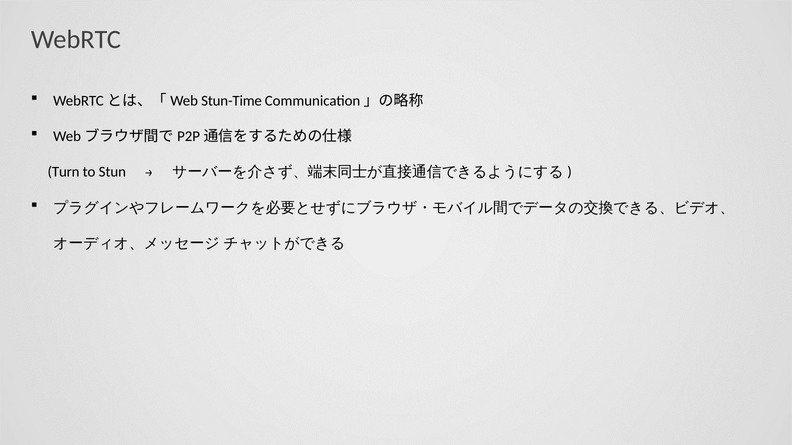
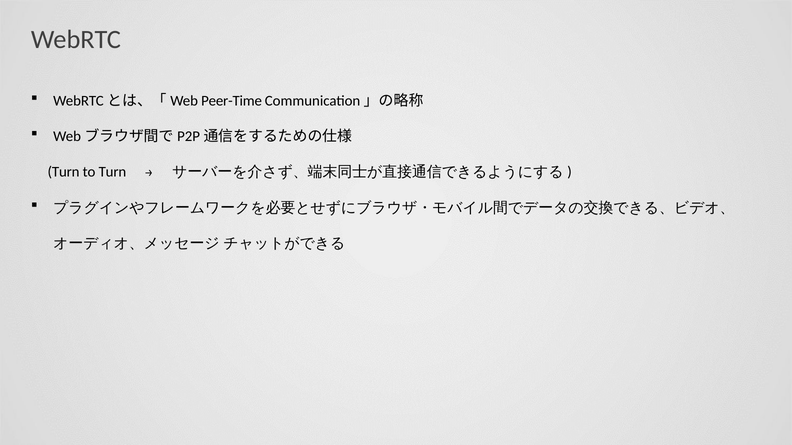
Stun-Time: Stun-Time -> Peer-Time
to Stun: Stun -> Turn
